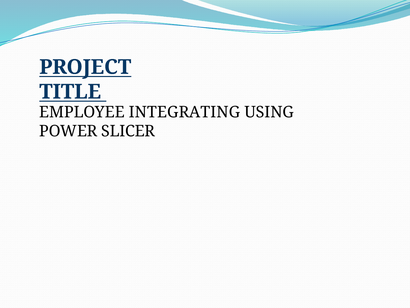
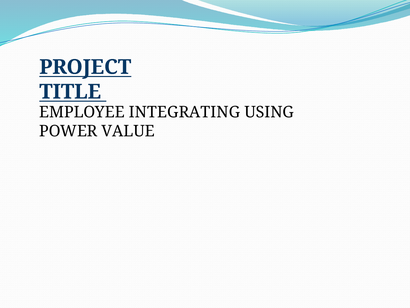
SLICER: SLICER -> VALUE
